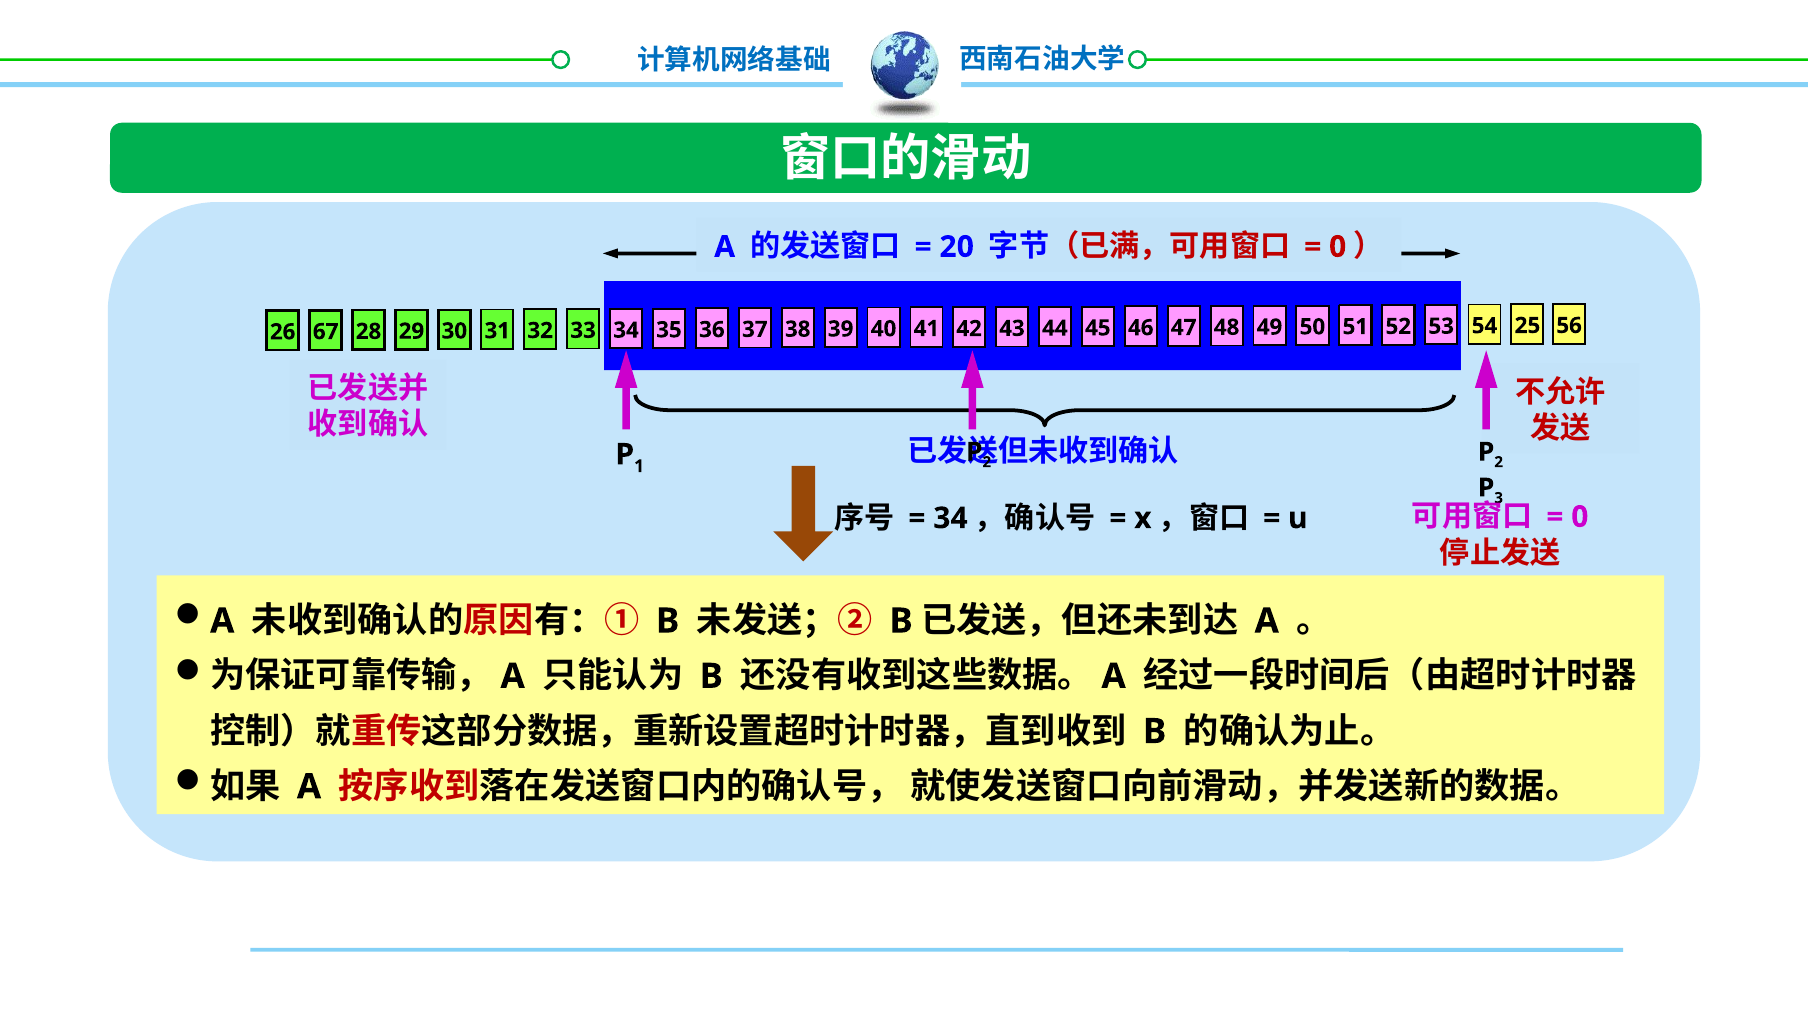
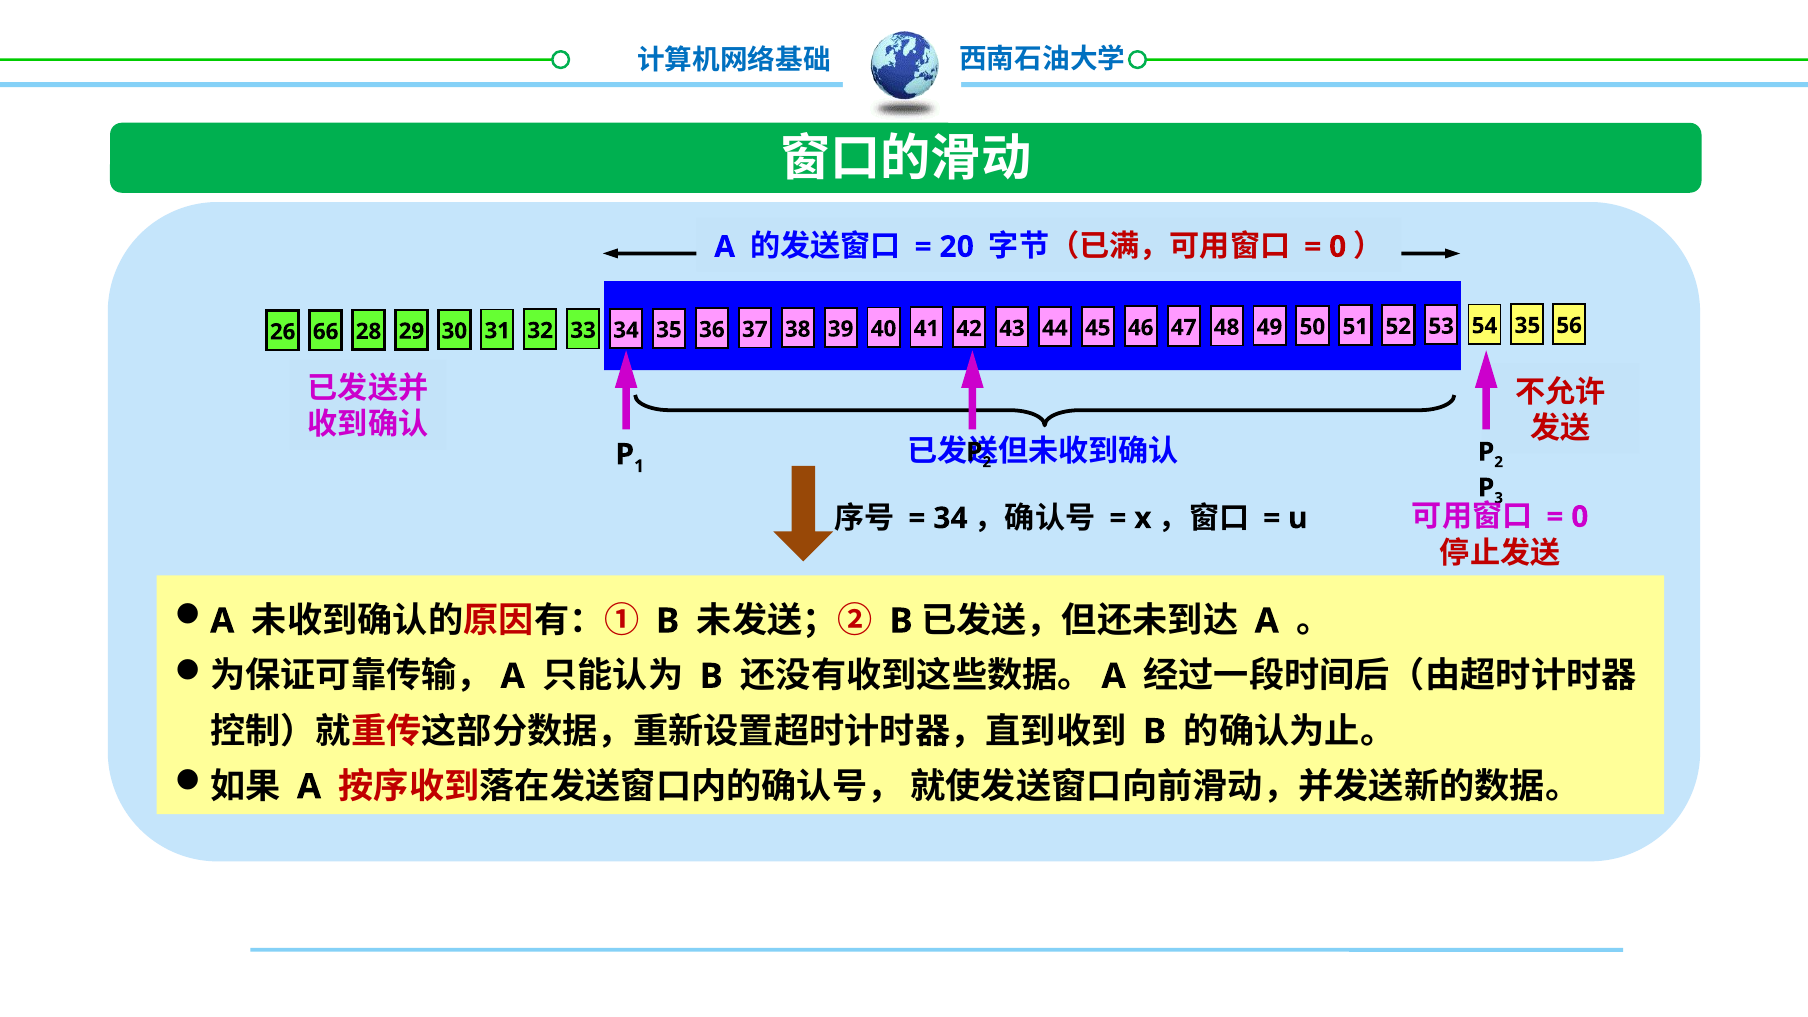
67: 67 -> 66
54 25: 25 -> 35
